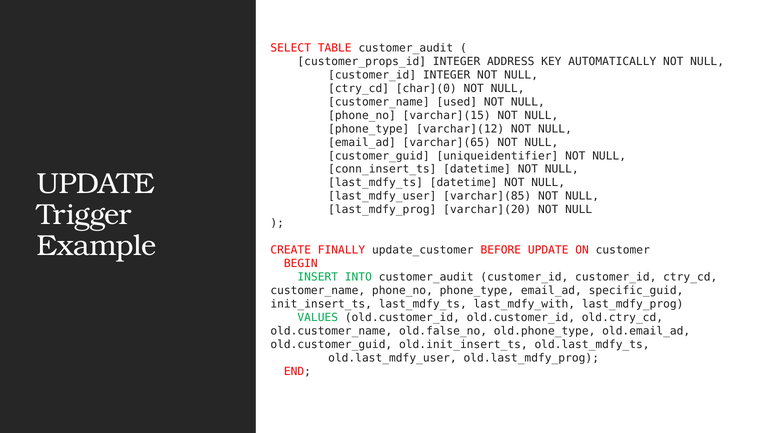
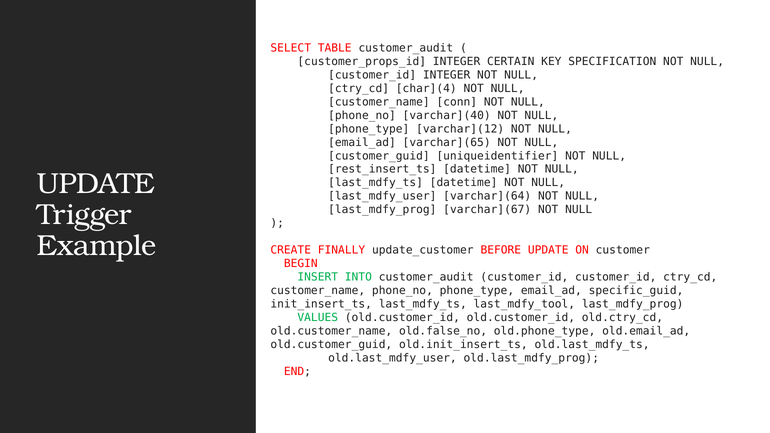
ADDRESS: ADDRESS -> CERTAIN
AUTOMATICALLY: AUTOMATICALLY -> SPECIFICATION
char](0: char](0 -> char](4
used: used -> conn
varchar](15: varchar](15 -> varchar](40
conn_insert_ts: conn_insert_ts -> rest_insert_ts
varchar](85: varchar](85 -> varchar](64
varchar](20: varchar](20 -> varchar](67
last_mdfy_with: last_mdfy_with -> last_mdfy_tool
